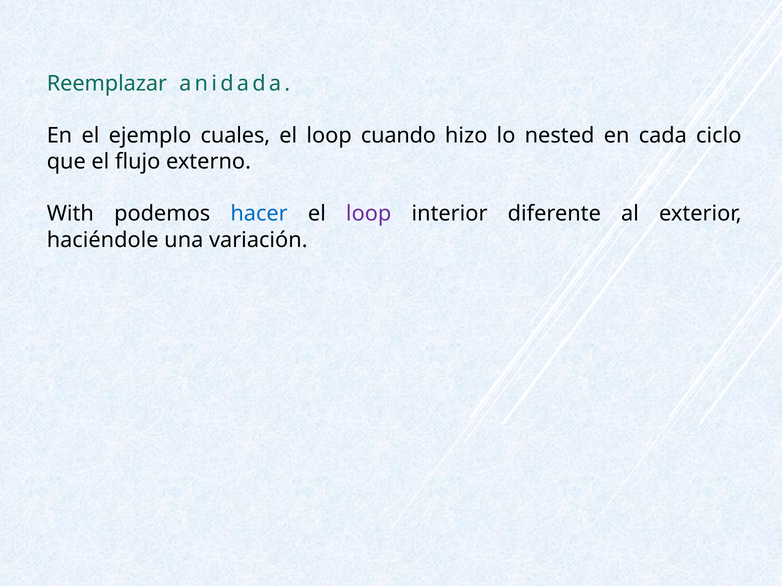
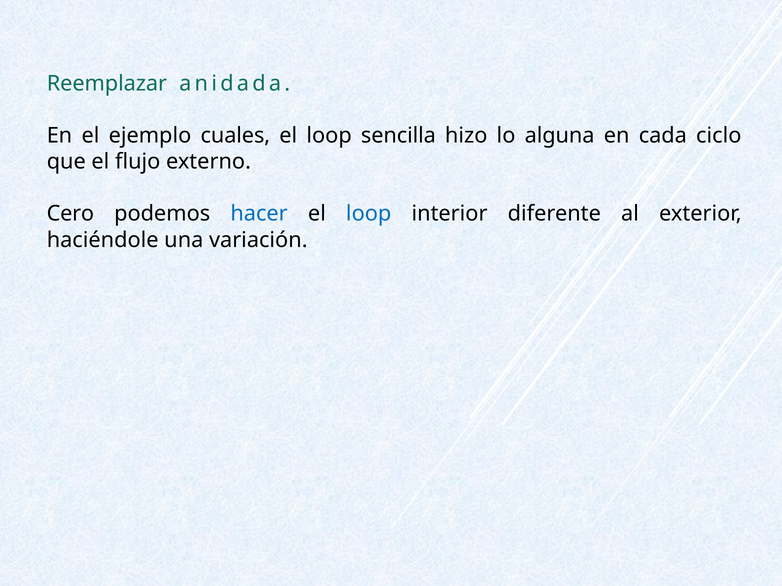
cuando: cuando -> sencilla
nested: nested -> alguna
With: With -> Cero
loop at (369, 214) colour: purple -> blue
